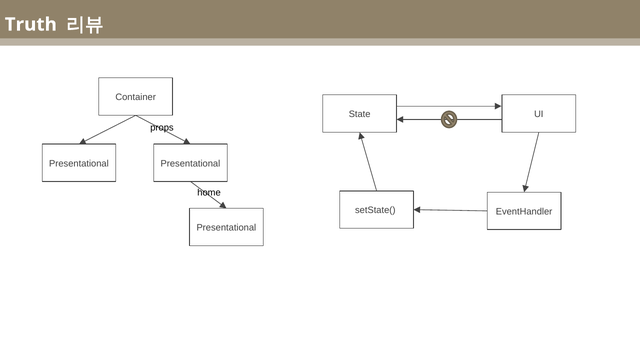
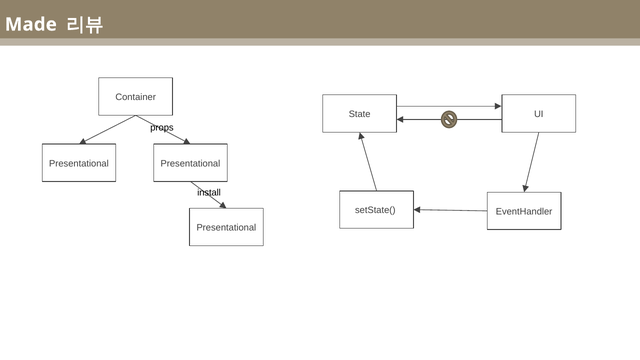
Truth: Truth -> Made
home: home -> install
